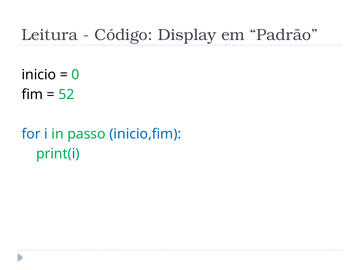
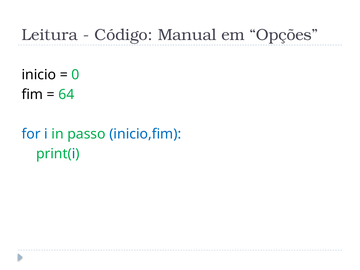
Display: Display -> Manual
Padrão: Padrão -> Opções
52: 52 -> 64
